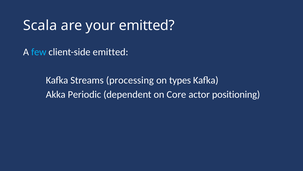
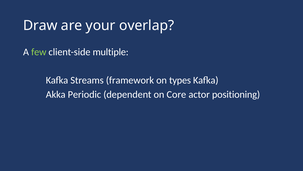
Scala: Scala -> Draw
your emitted: emitted -> overlap
few colour: light blue -> light green
client-side emitted: emitted -> multiple
processing: processing -> framework
